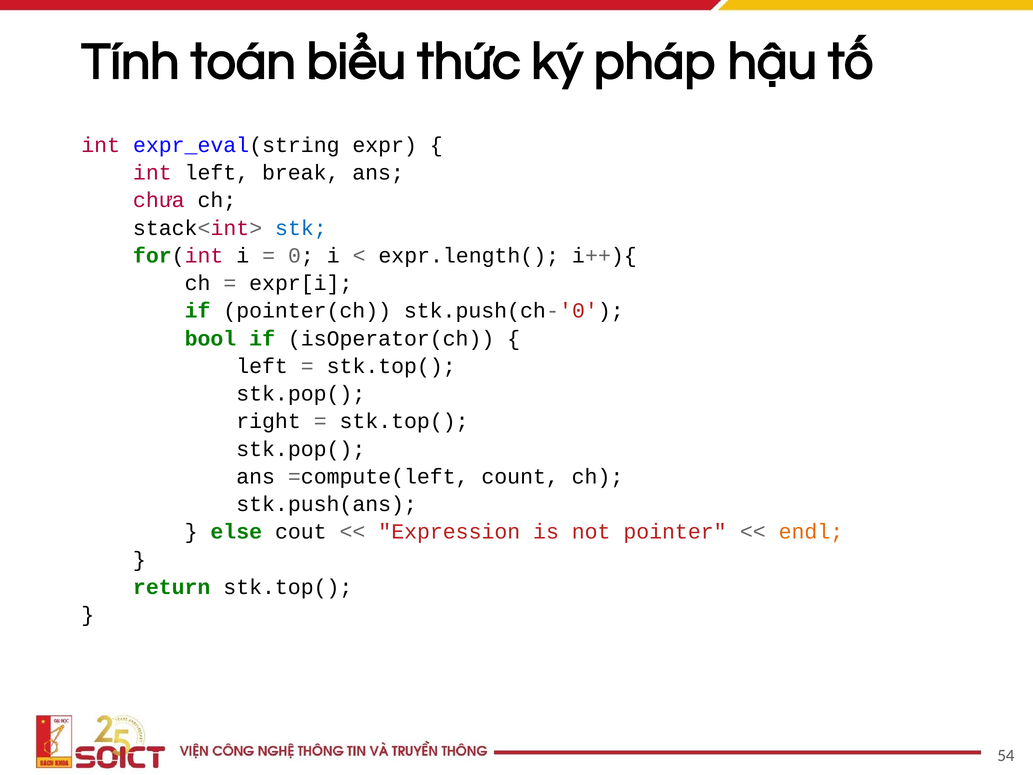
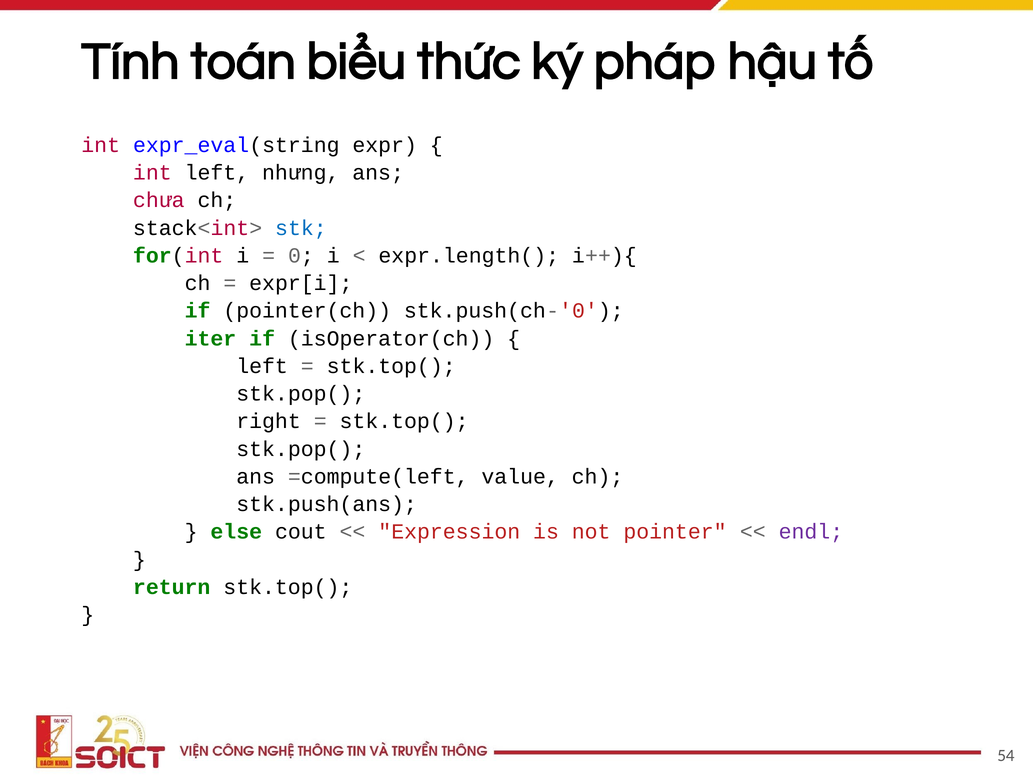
break: break -> nhưng
bool: bool -> iter
count: count -> value
endl colour: orange -> purple
